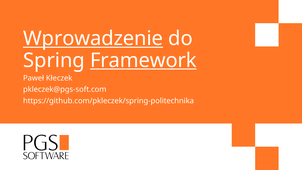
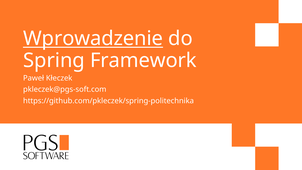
Framework underline: present -> none
